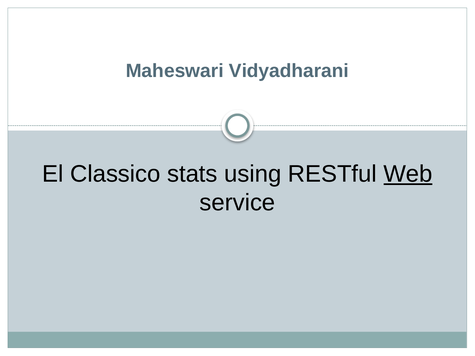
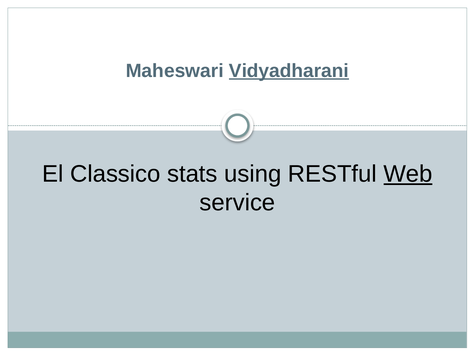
Vidyadharani underline: none -> present
